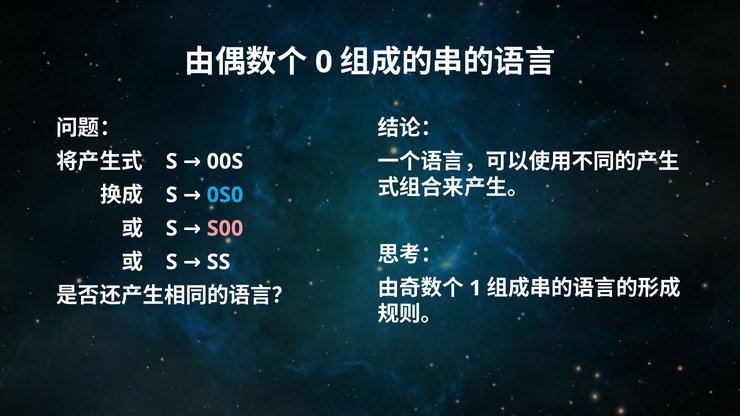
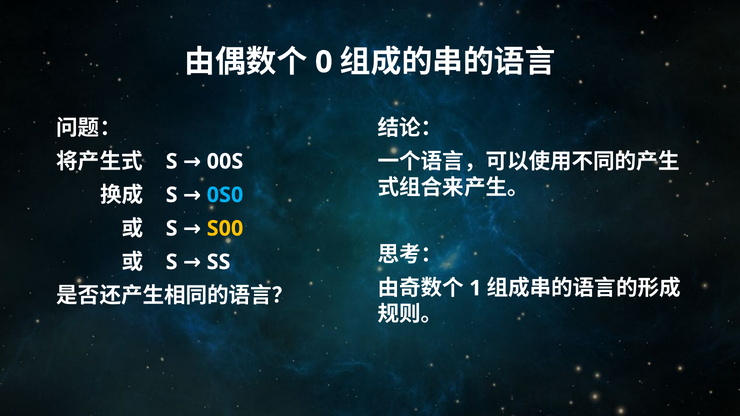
S00 colour: pink -> yellow
